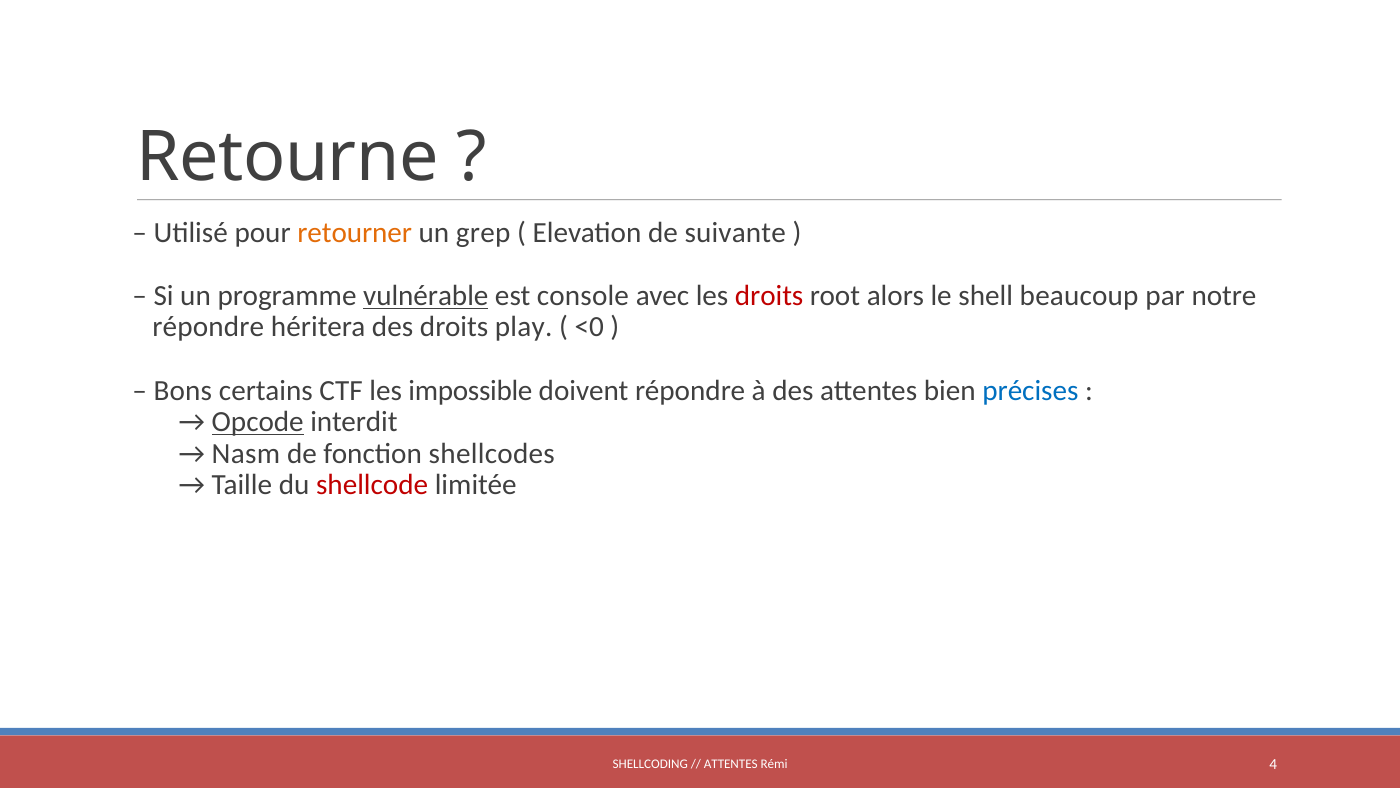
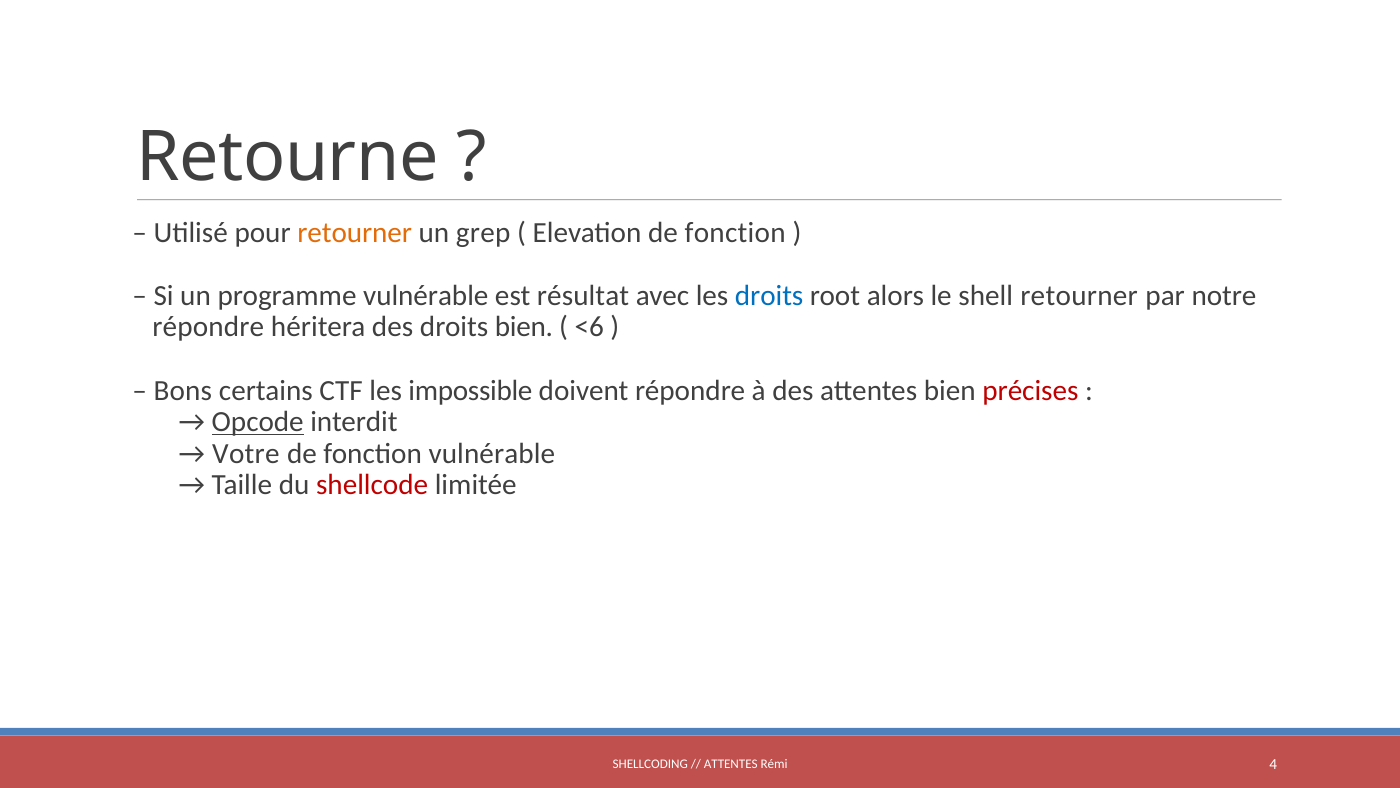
Elevation de suivante: suivante -> fonction
vulnérable at (426, 296) underline: present -> none
console: console -> résultat
droits at (769, 296) colour: red -> blue
shell beaucoup: beaucoup -> retourner
droits play: play -> bien
<0: <0 -> <6
précises colour: blue -> red
Nasm: Nasm -> Votre
fonction shellcodes: shellcodes -> vulnérable
